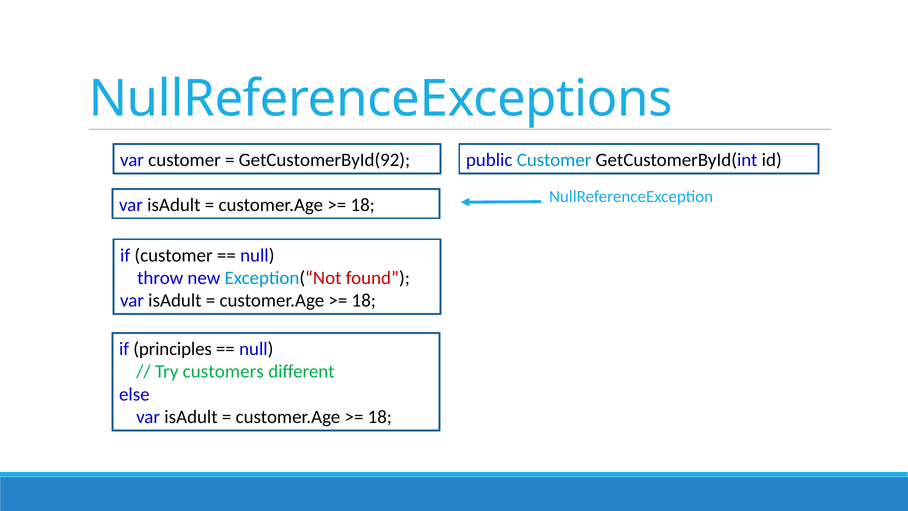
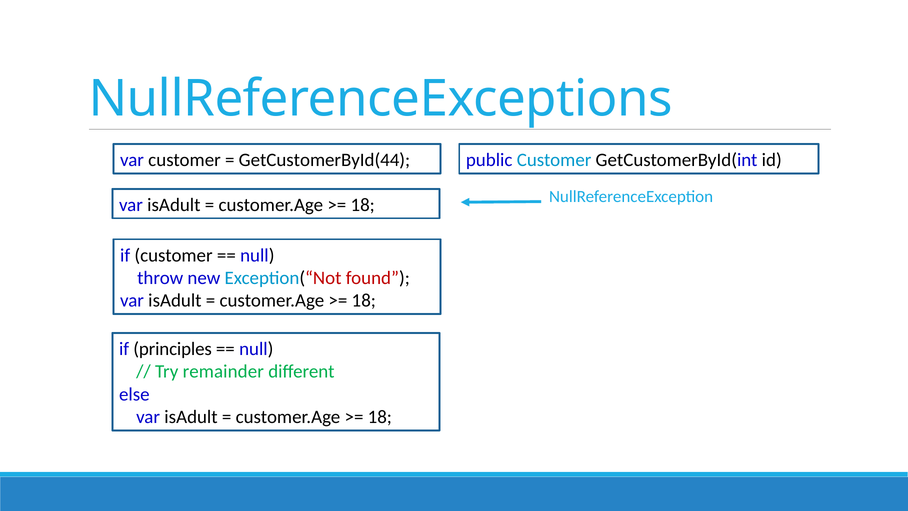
GetCustomerById(92: GetCustomerById(92 -> GetCustomerById(44
customers: customers -> remainder
